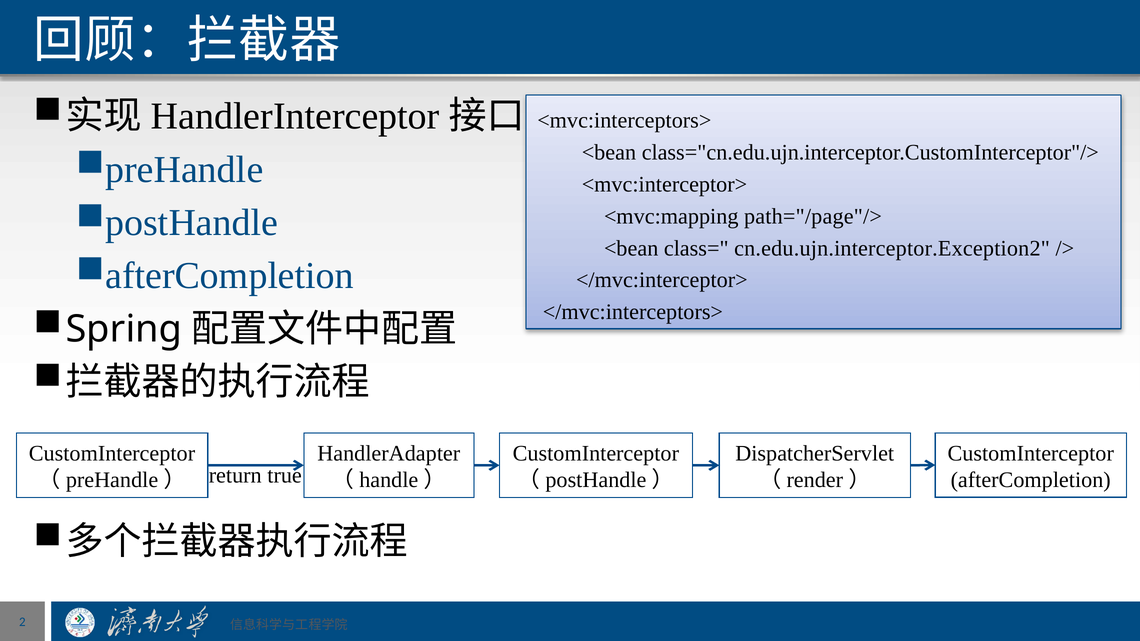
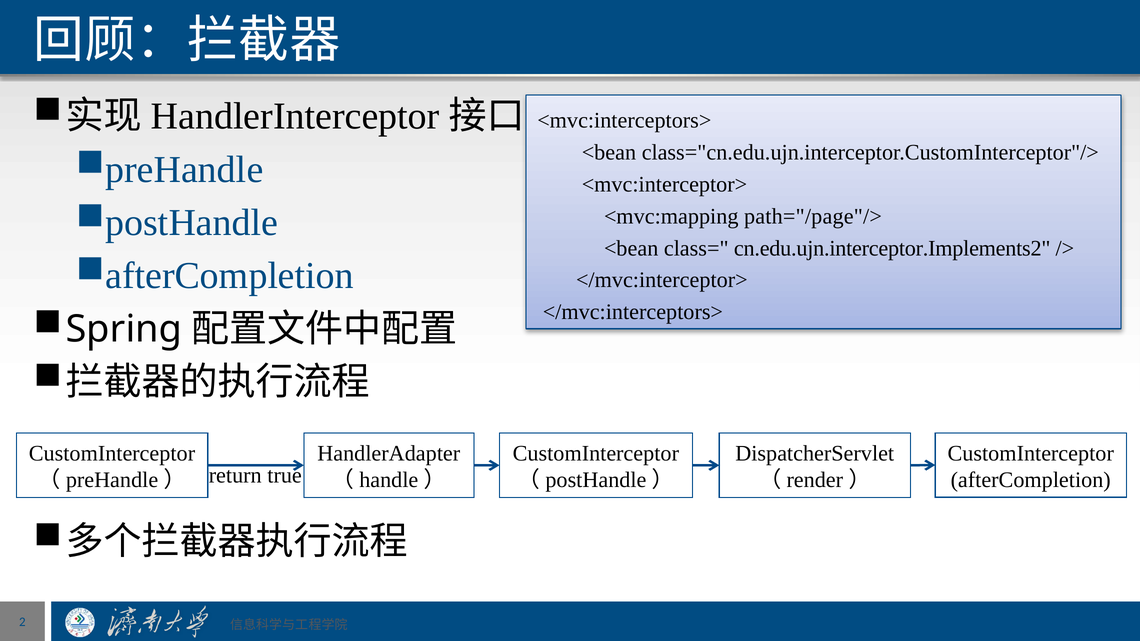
cn.edu.ujn.interceptor.Exception2: cn.edu.ujn.interceptor.Exception2 -> cn.edu.ujn.interceptor.Implements2
